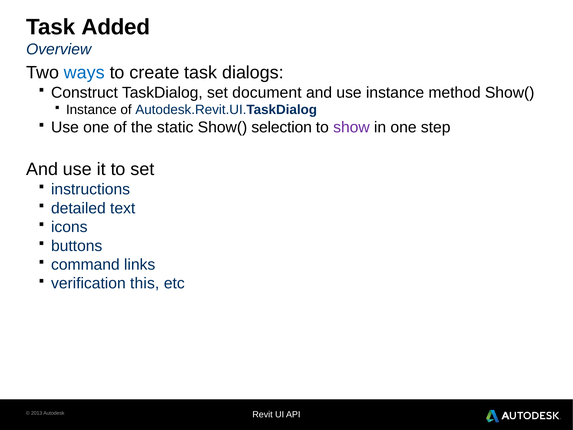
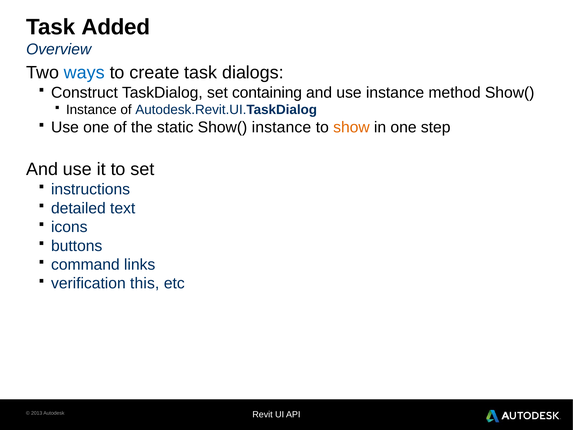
document: document -> containing
Show( selection: selection -> instance
show colour: purple -> orange
